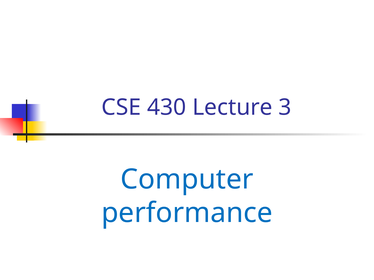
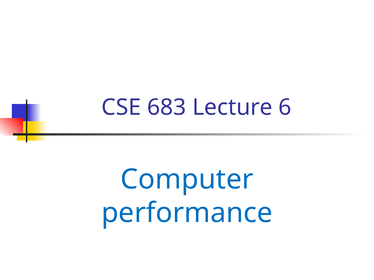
430: 430 -> 683
3: 3 -> 6
